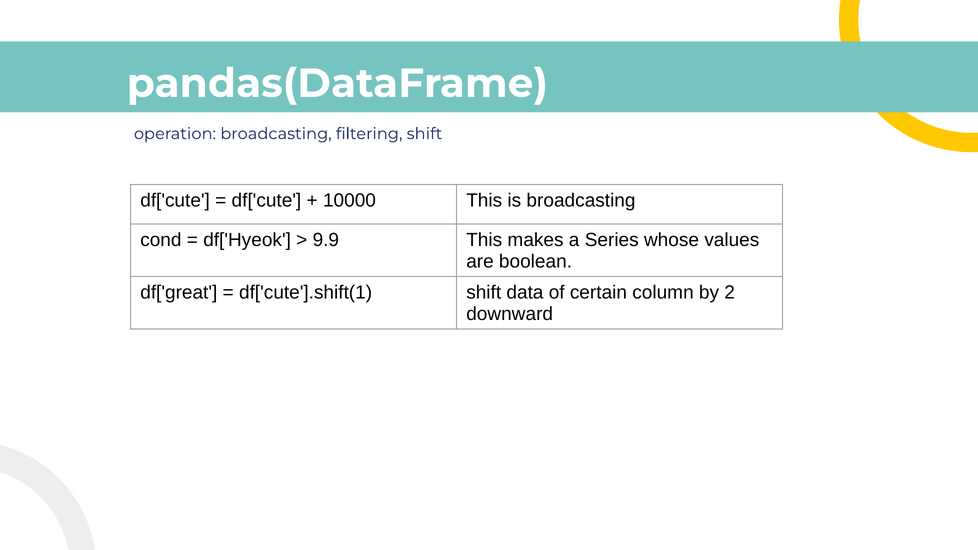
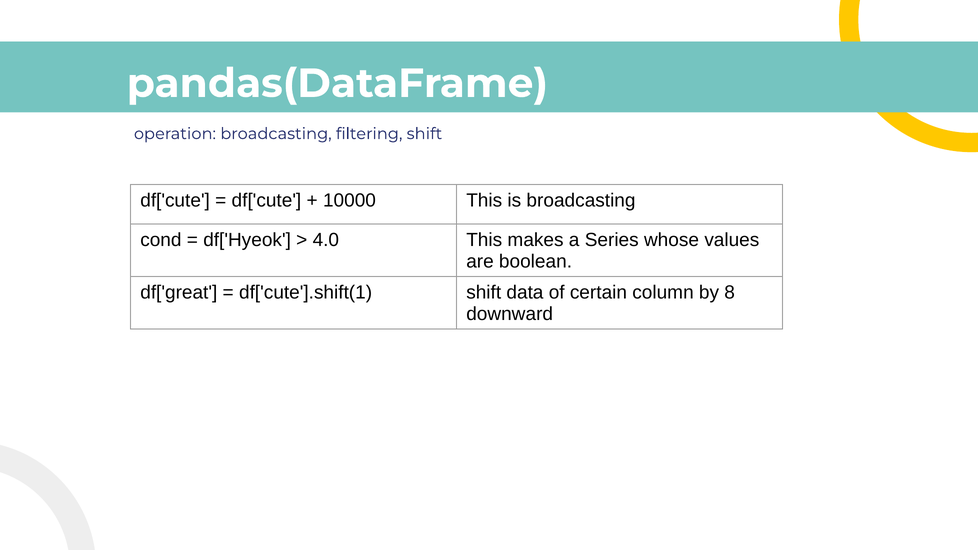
9.9: 9.9 -> 4.0
2: 2 -> 8
